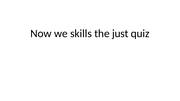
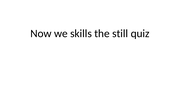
just: just -> still
